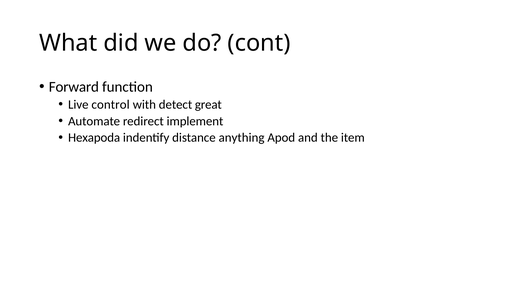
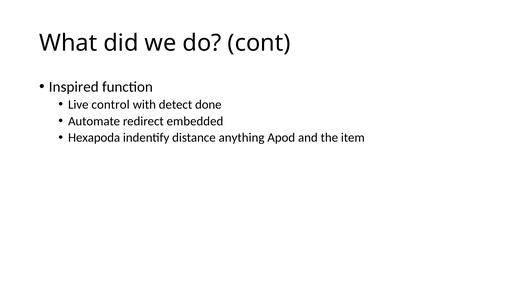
Forward: Forward -> Inspired
great: great -> done
implement: implement -> embedded
